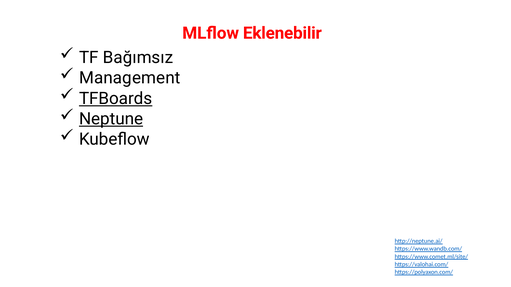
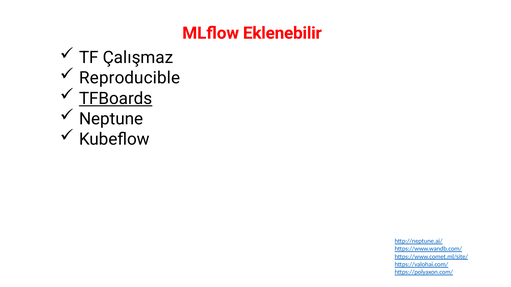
Bağımsız: Bağımsız -> Çalışmaz
Management: Management -> Reproducible
Neptune underline: present -> none
